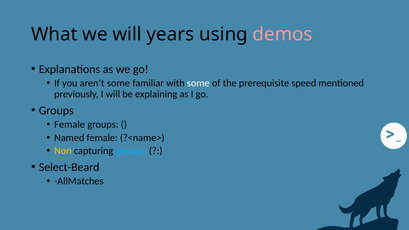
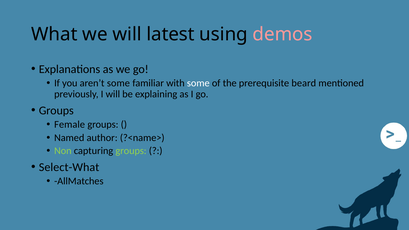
years: years -> latest
speed: speed -> beard
Named female: female -> author
Non colour: yellow -> light green
groups at (131, 151) colour: light blue -> light green
Select-Beard: Select-Beard -> Select-What
